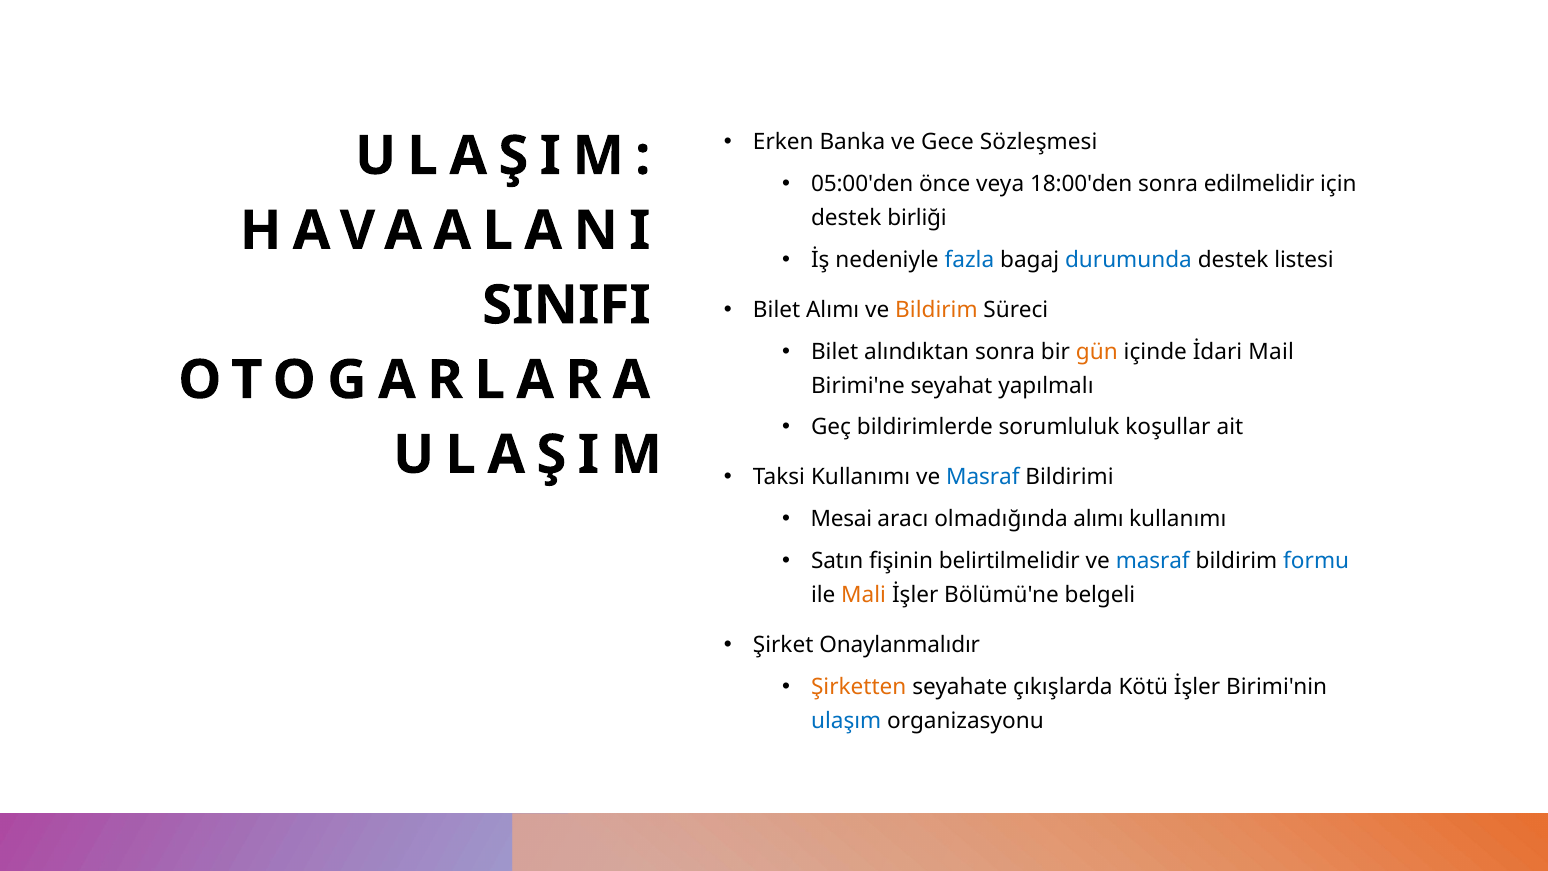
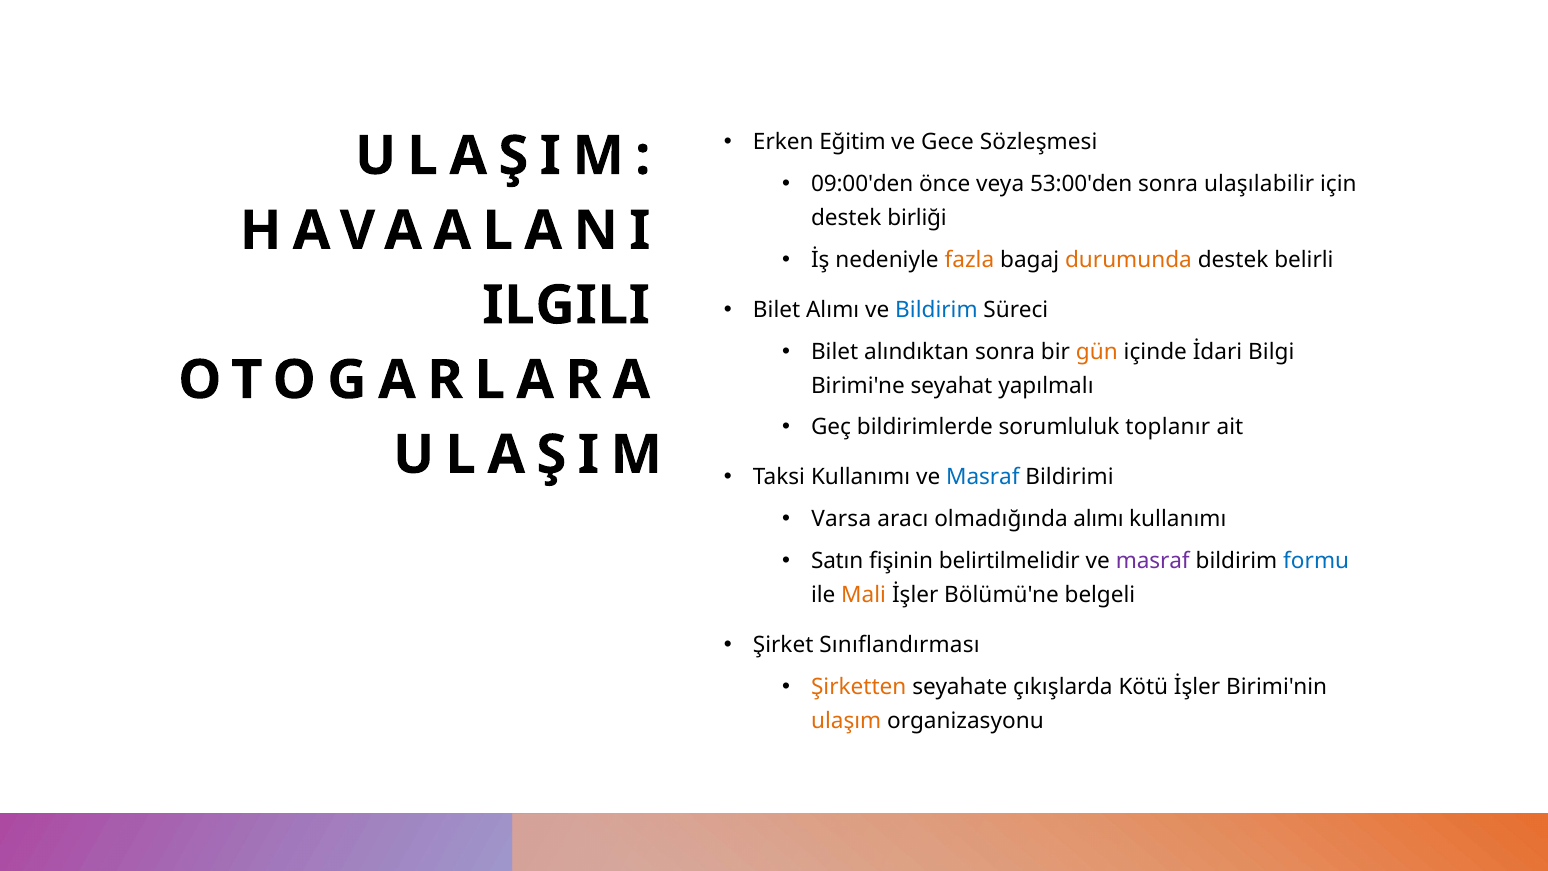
Banka: Banka -> Eğitim
05:00'den: 05:00'den -> 09:00'den
18:00'den: 18:00'den -> 53:00'den
edilmelidir: edilmelidir -> ulaşılabilir
fazla colour: blue -> orange
durumunda colour: blue -> orange
listesi: listesi -> belirli
SINIFI: SINIFI -> ILGILI
Bildirim at (936, 310) colour: orange -> blue
Mail: Mail -> Bilgi
koşullar: koşullar -> toplanır
Mesai: Mesai -> Varsa
masraf at (1153, 561) colour: blue -> purple
Onaylanmalıdır: Onaylanmalıdır -> Sınıflandırması
ulaşım colour: blue -> orange
